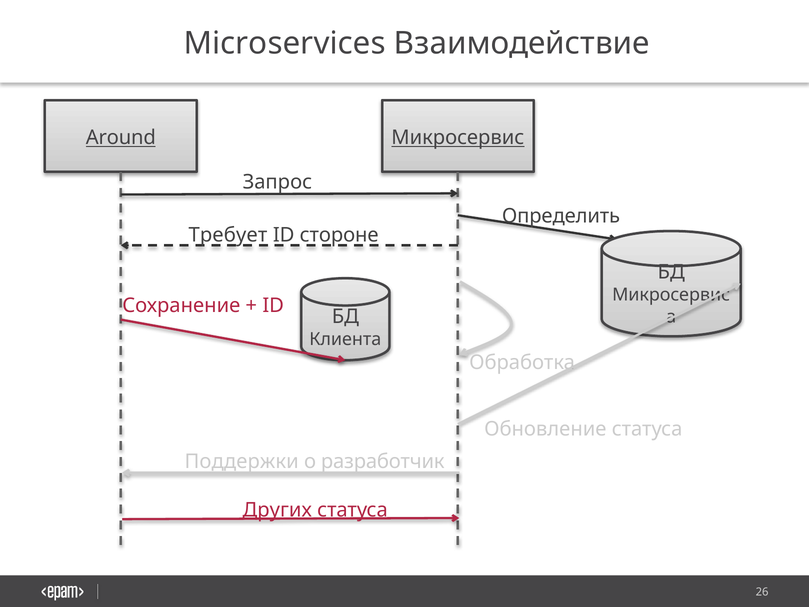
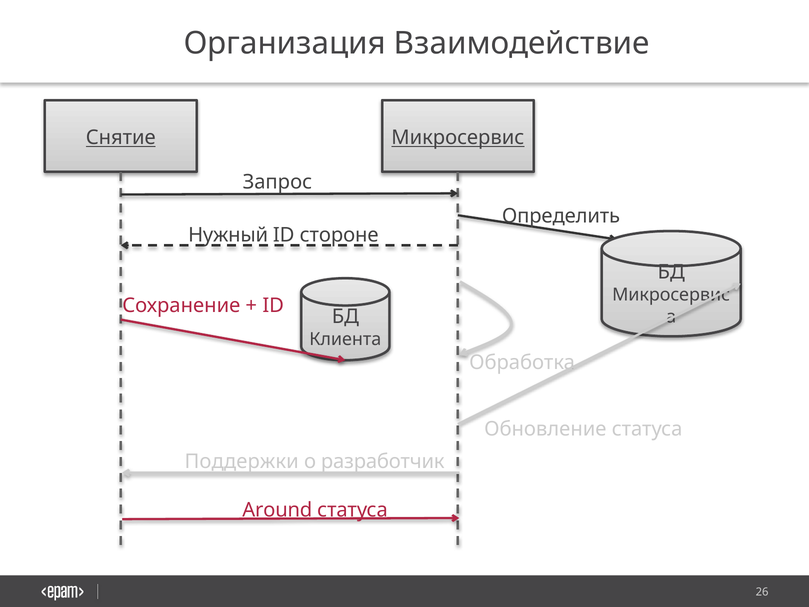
Microservices: Microservices -> Организация
Around: Around -> Снятие
Требует: Требует -> Нужный
Других: Других -> Around
